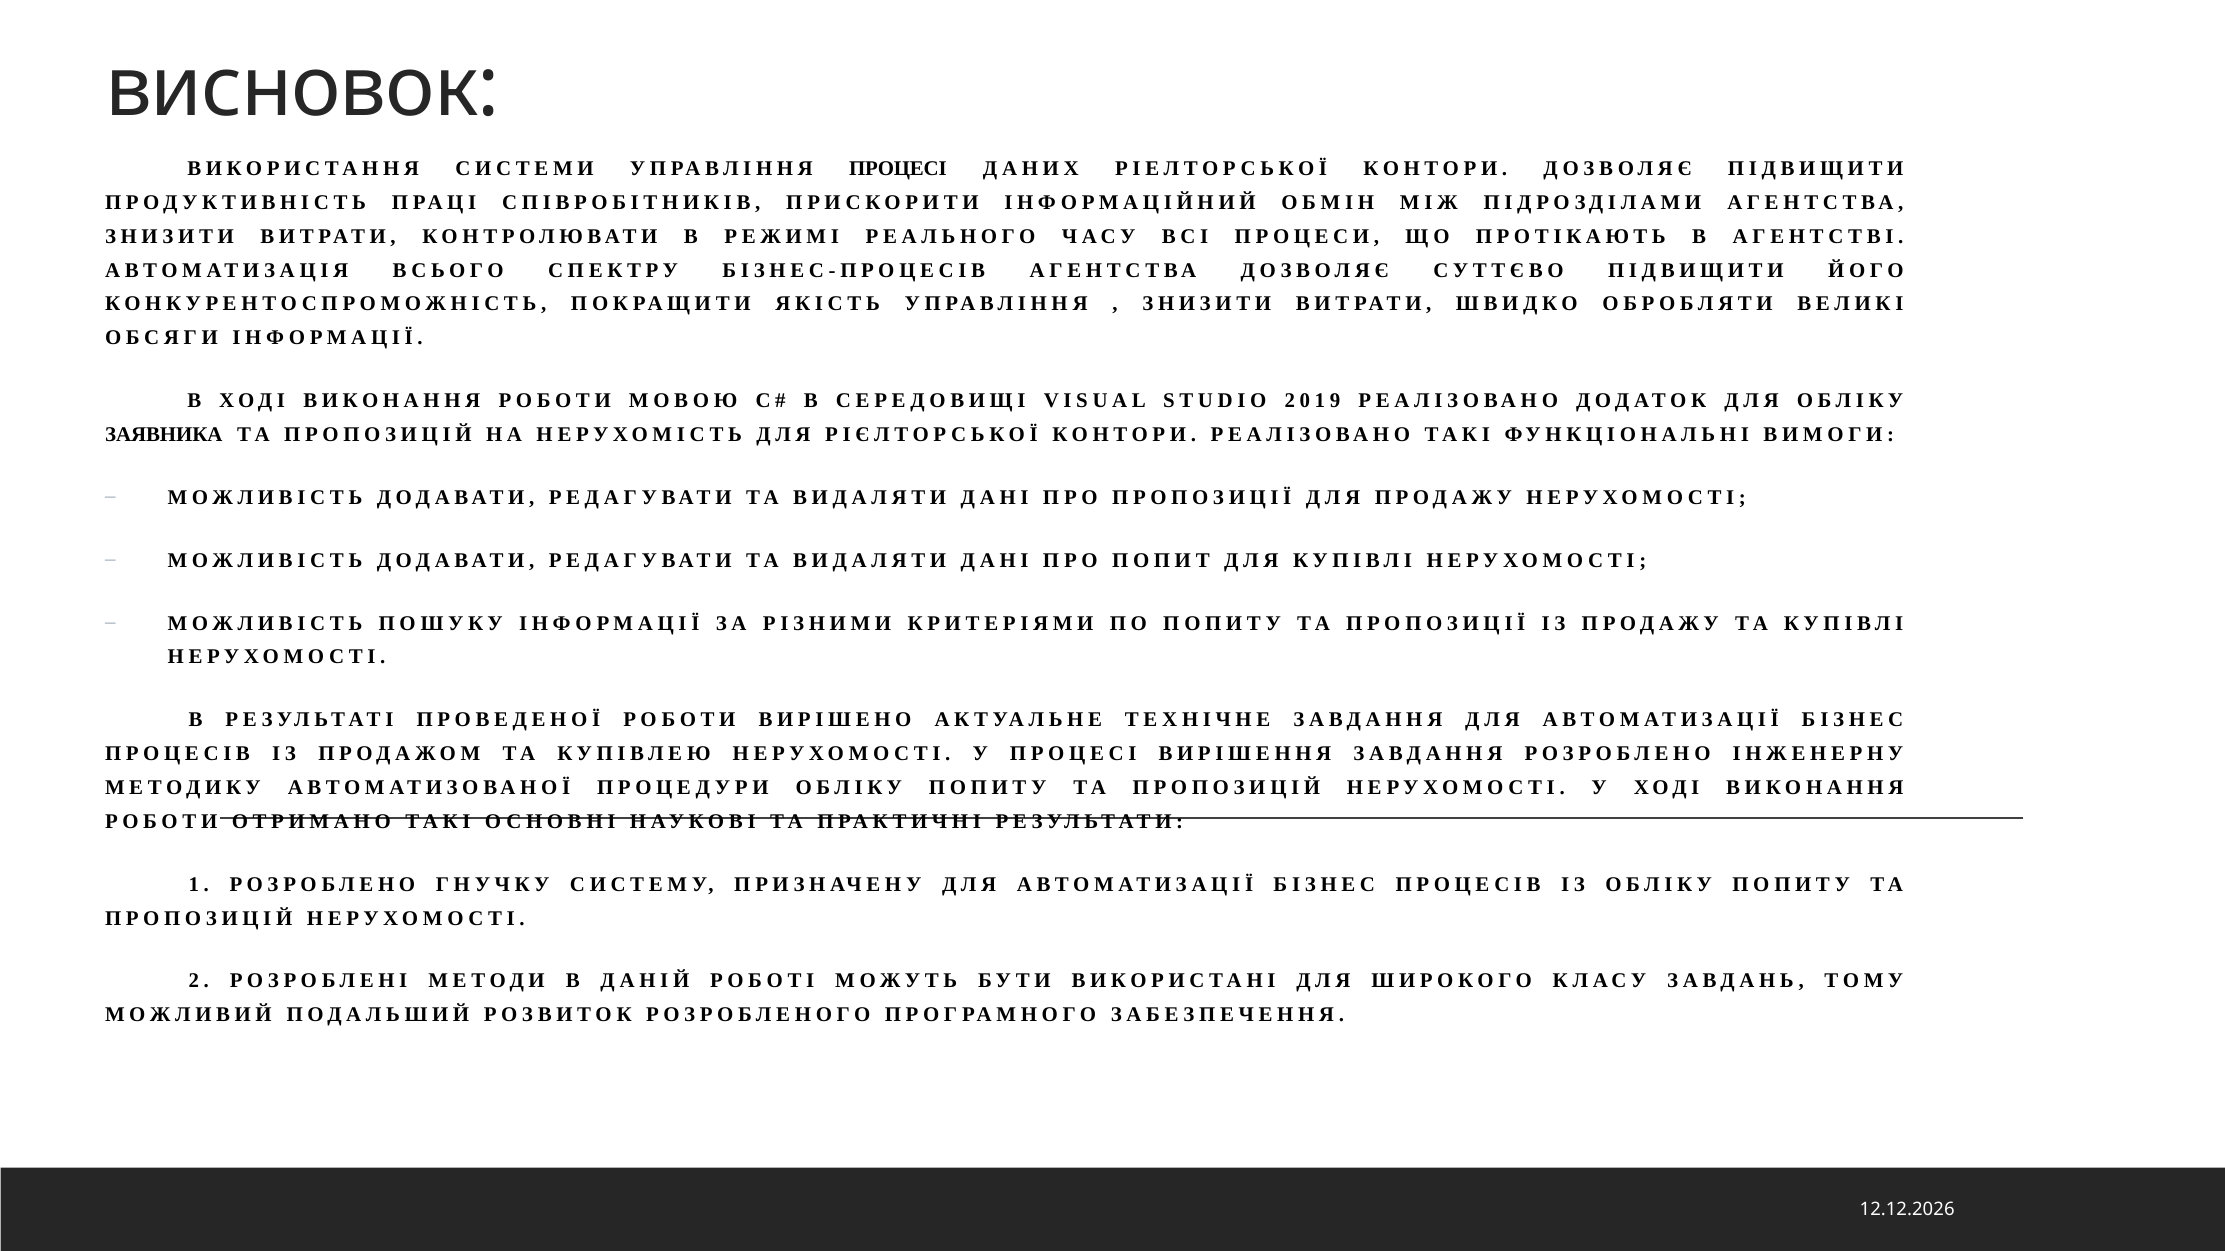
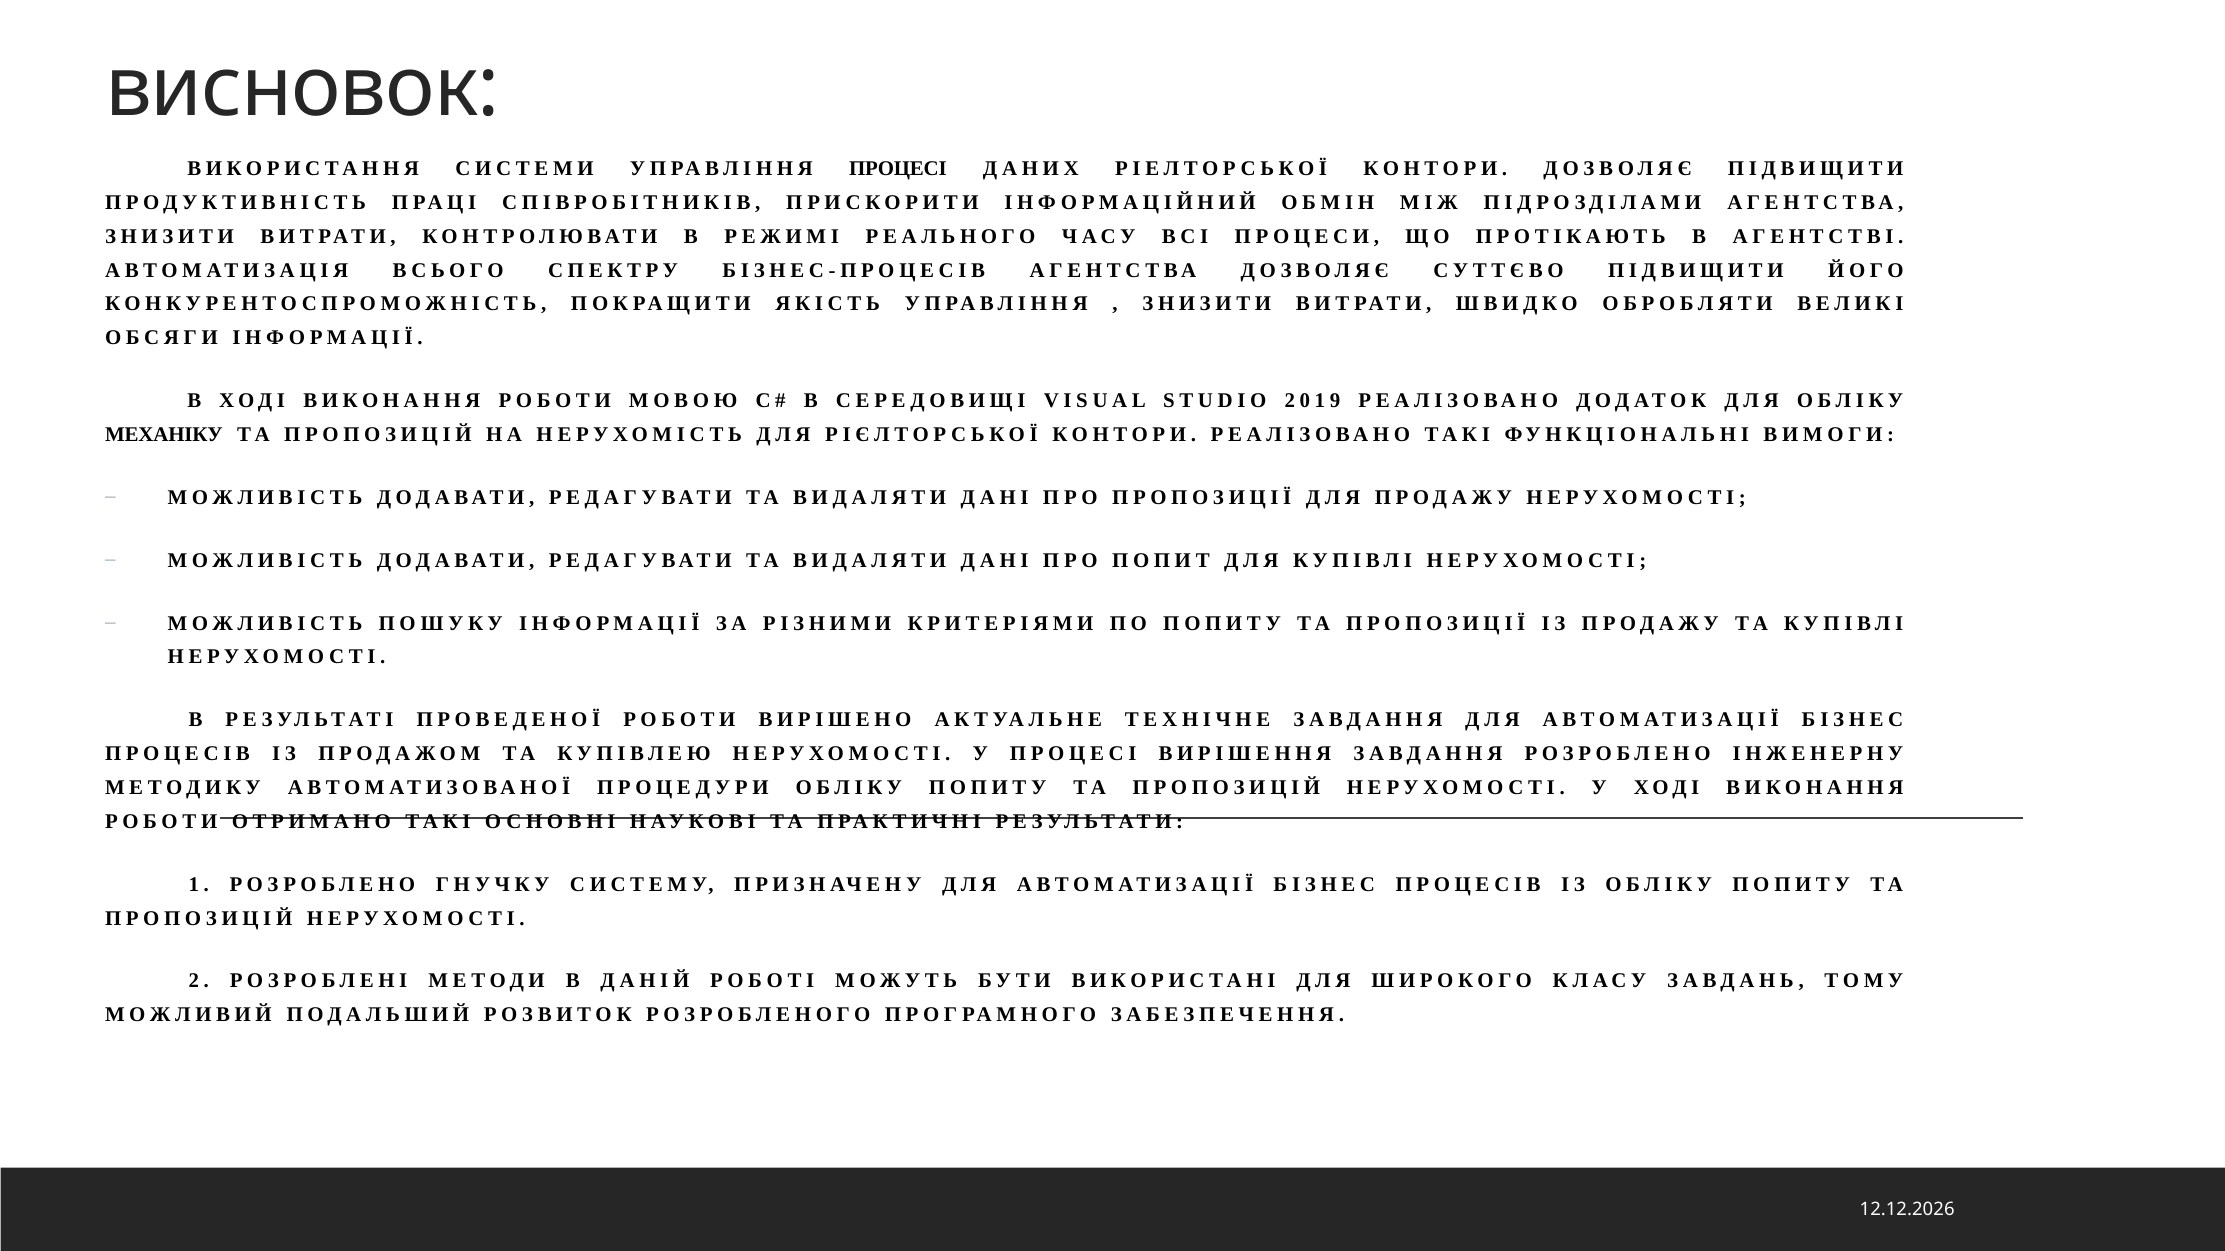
ЗАЯВНИКА: ЗАЯВНИКА -> МЕХАНІКУ
